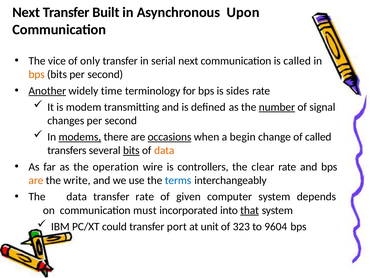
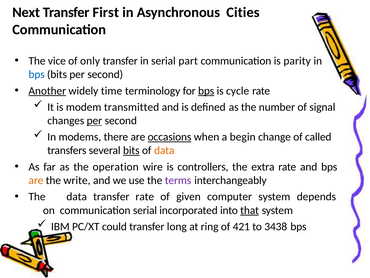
Built: Built -> First
Upon: Upon -> Cities
serial next: next -> part
is called: called -> parity
bps at (37, 74) colour: orange -> blue
bps at (206, 91) underline: none -> present
sides: sides -> cycle
transmitting: transmitting -> transmitted
number underline: present -> none
per at (94, 120) underline: none -> present
modems underline: present -> none
clear: clear -> extra
terms colour: blue -> purple
communication must: must -> serial
port: port -> long
unit: unit -> ring
323: 323 -> 421
9604: 9604 -> 3438
